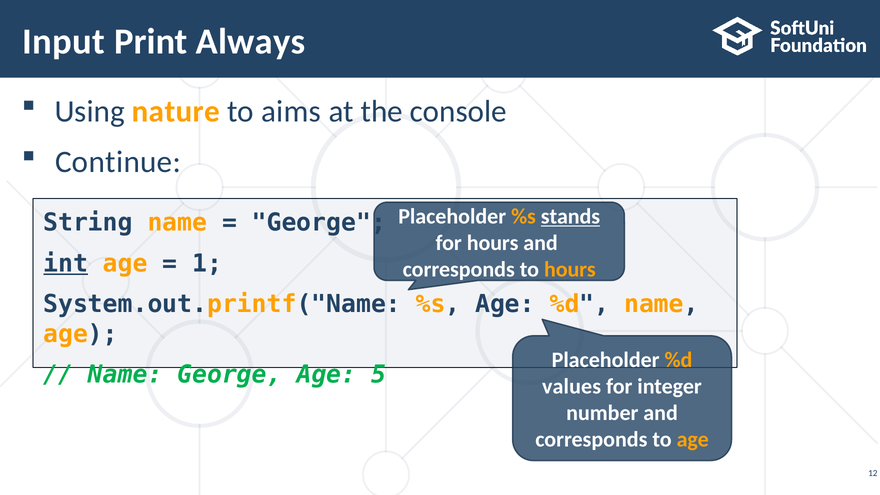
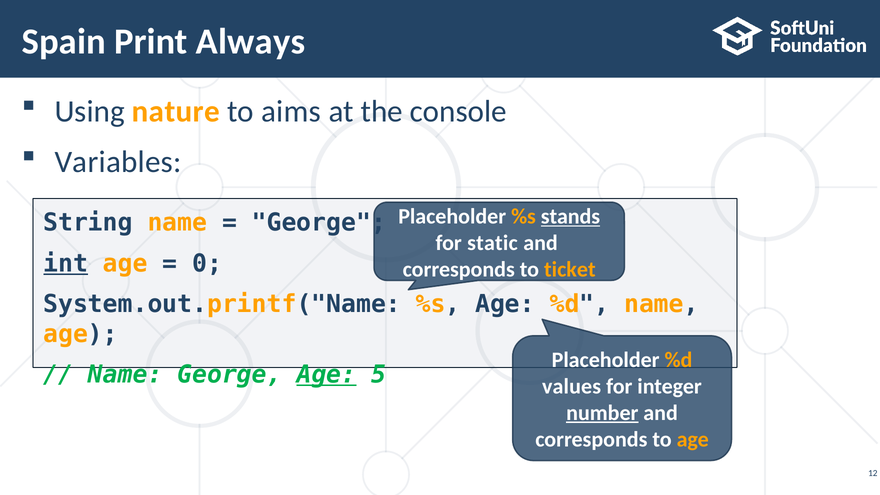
Input: Input -> Spain
Continue: Continue -> Variables
for hours: hours -> static
1: 1 -> 0
to hours: hours -> ticket
Age at (326, 375) underline: none -> present
number underline: none -> present
